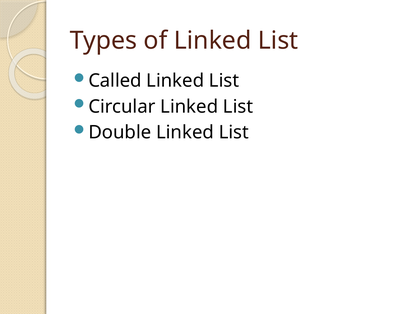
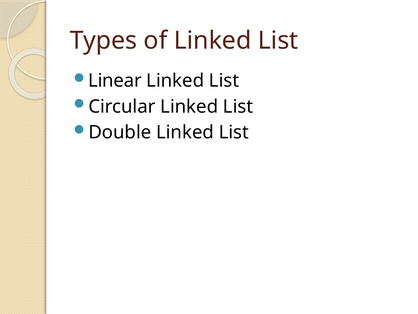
Called: Called -> Linear
